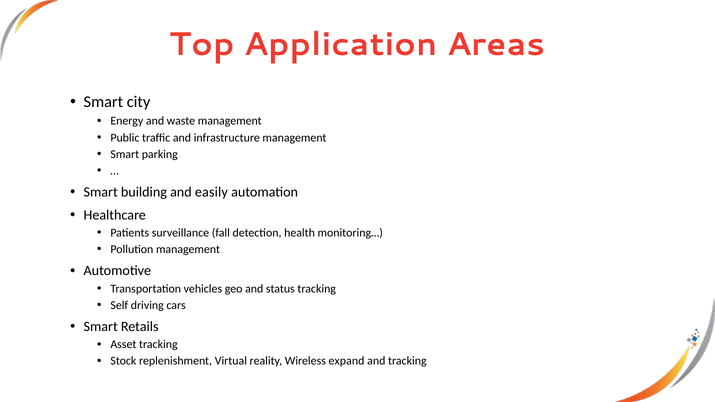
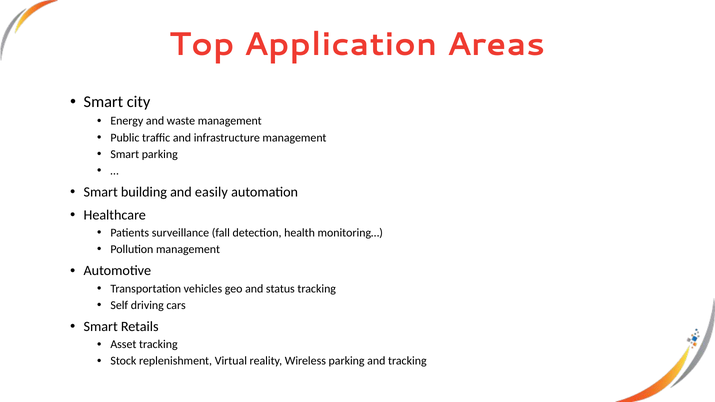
Wireless expand: expand -> parking
